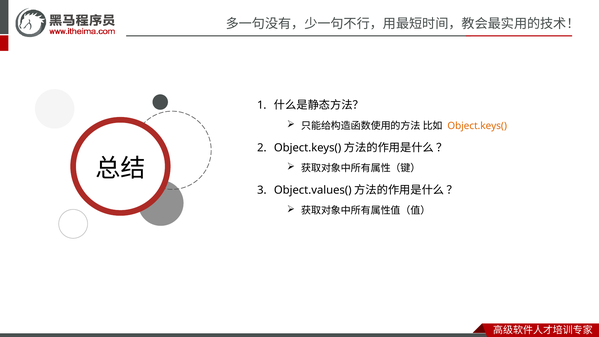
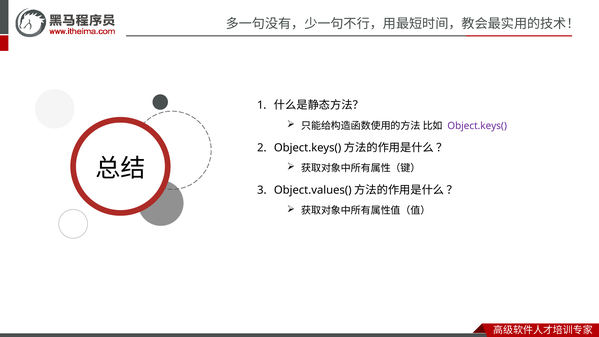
Object.keys( colour: orange -> purple
